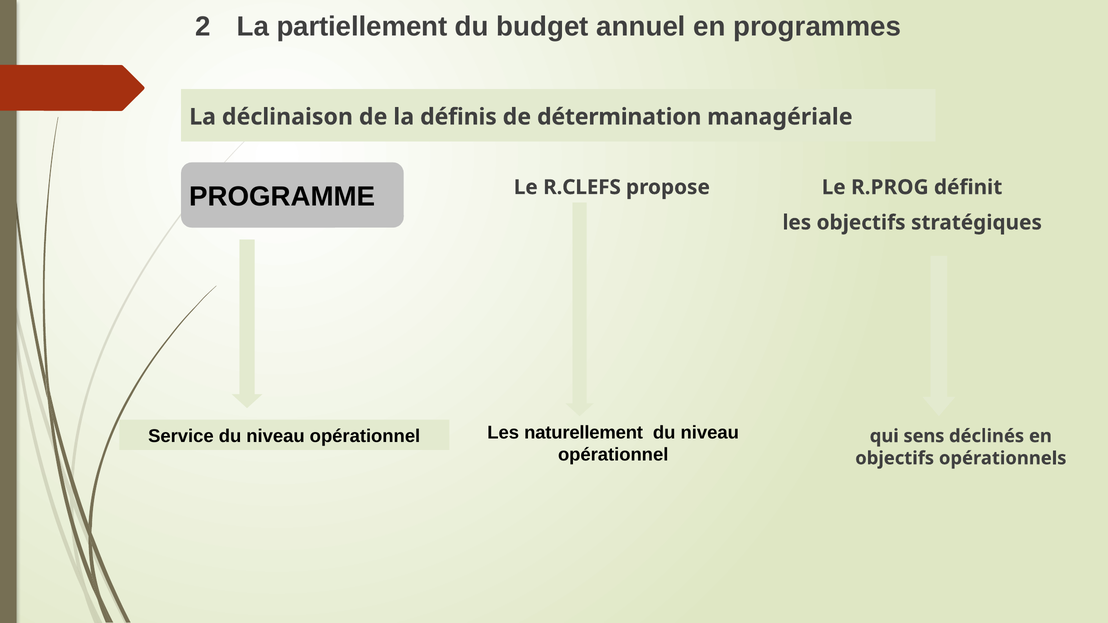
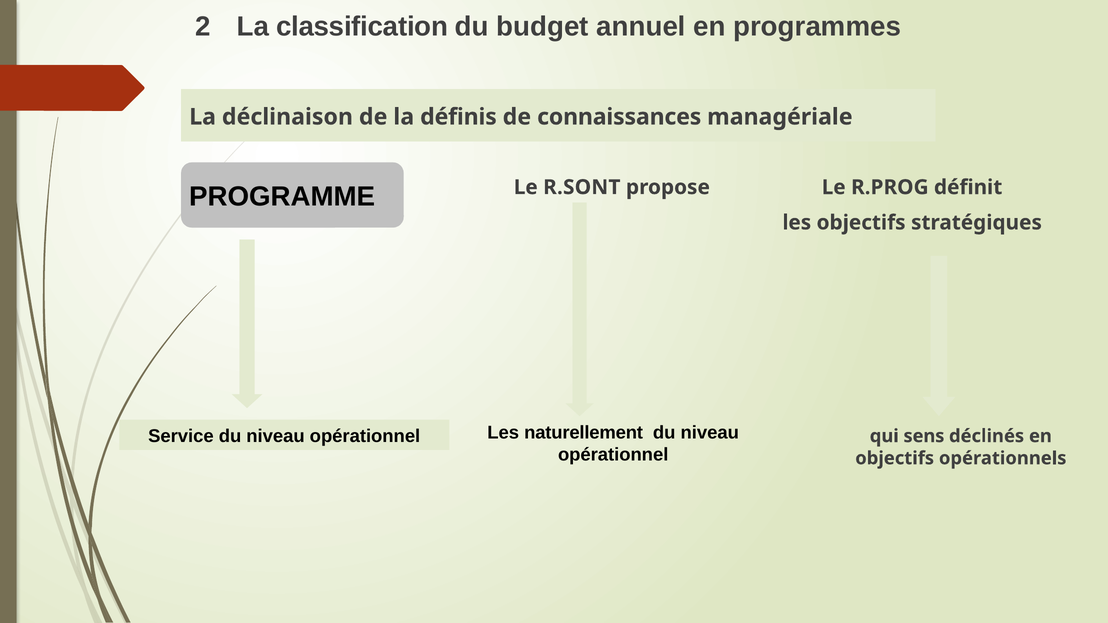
partiellement: partiellement -> classification
détermination: détermination -> connaissances
R.CLEFS: R.CLEFS -> R.SONT
